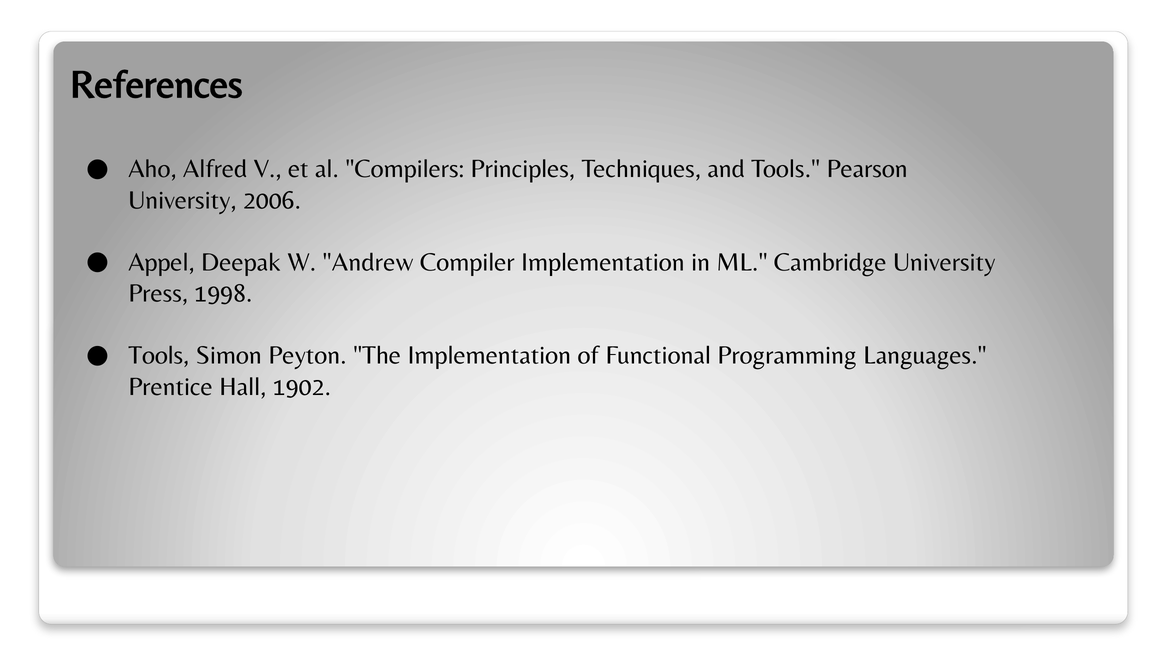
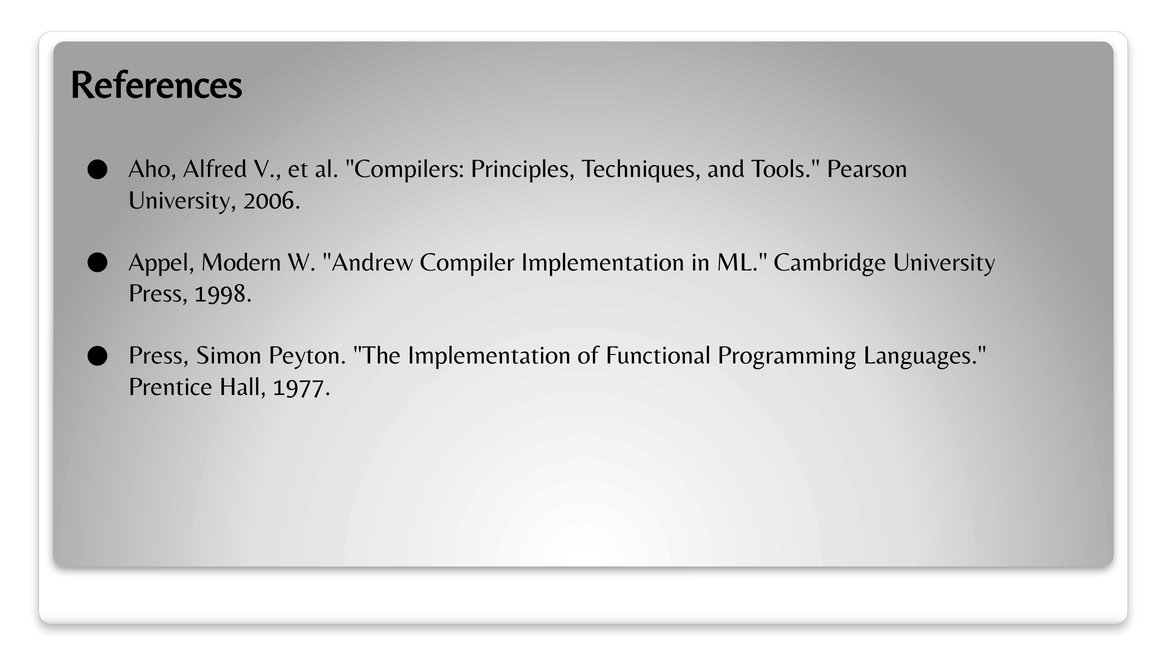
Deepak: Deepak -> Modern
Tools at (159, 356): Tools -> Press
1902: 1902 -> 1977
